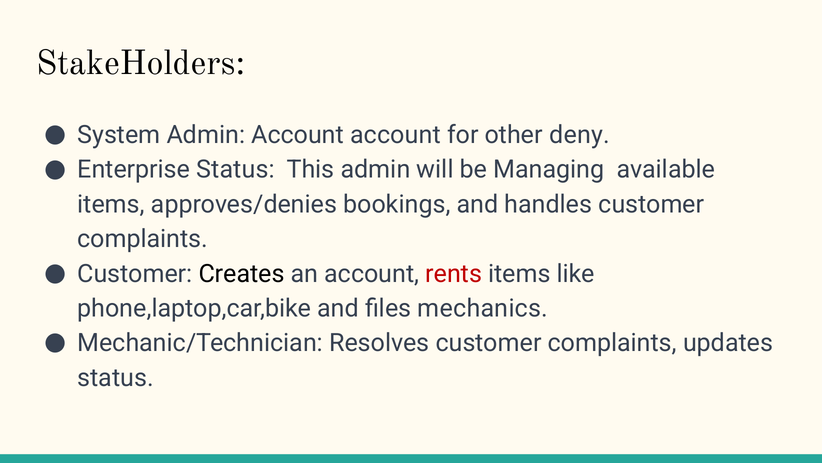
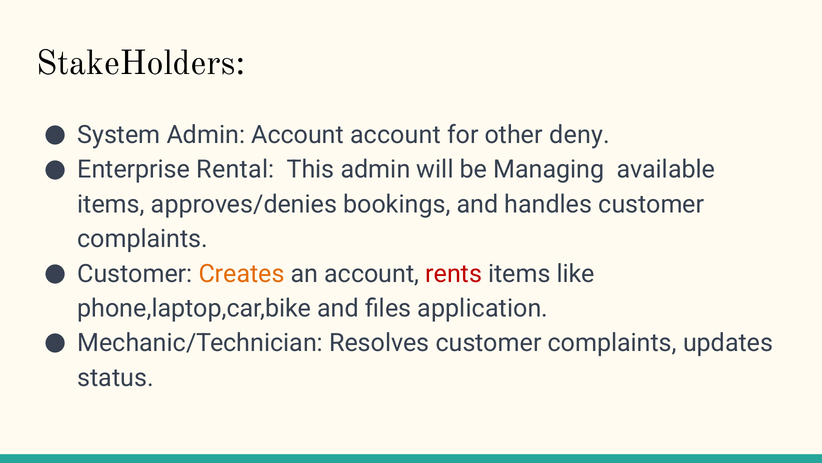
Enterprise Status: Status -> Rental
Creates colour: black -> orange
mechanics: mechanics -> application
